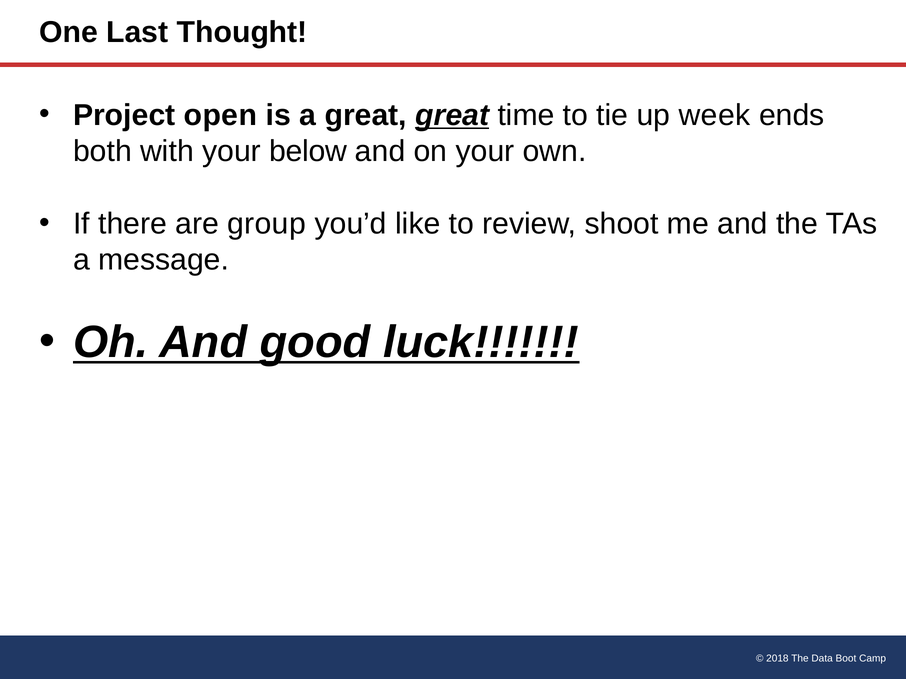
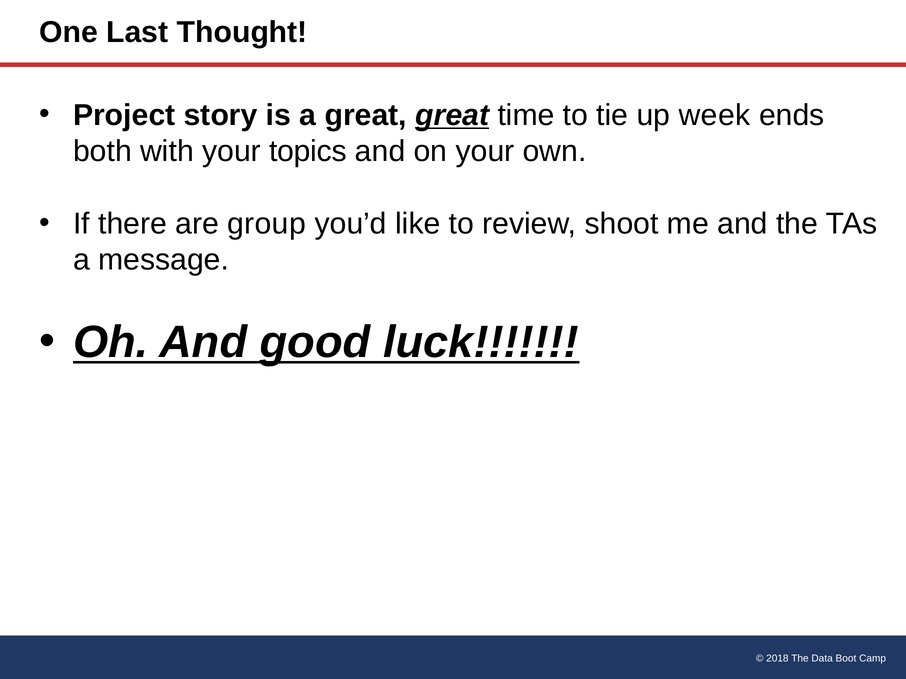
open: open -> story
below: below -> topics
